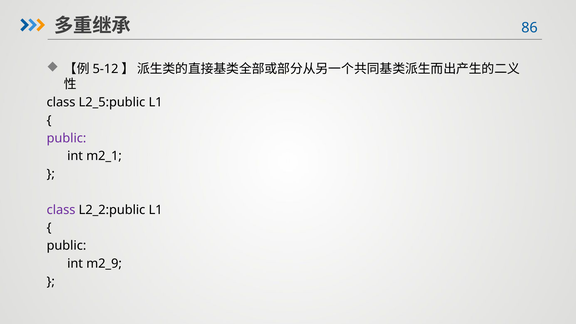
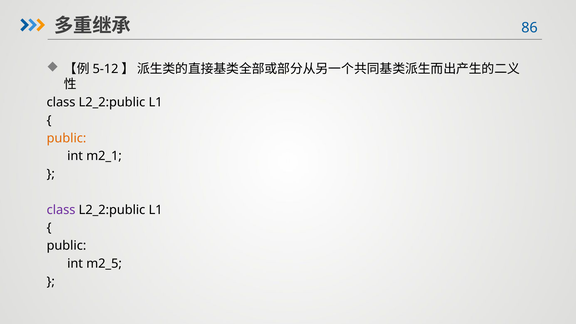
L2_5:public at (112, 102): L2_5:public -> L2_2:public
public at (66, 138) colour: purple -> orange
m2_9: m2_9 -> m2_5
